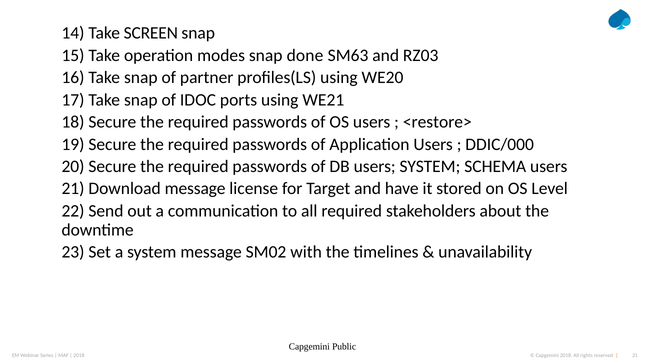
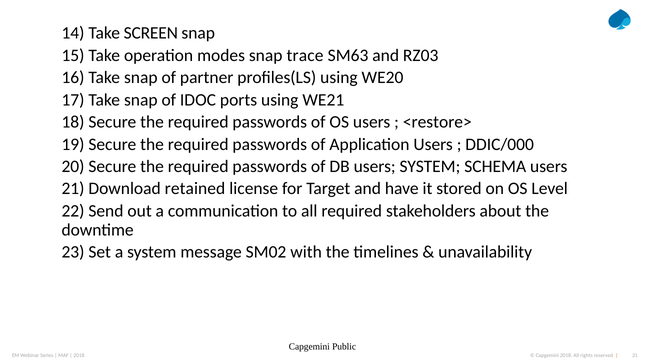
done: done -> trace
Download message: message -> retained
